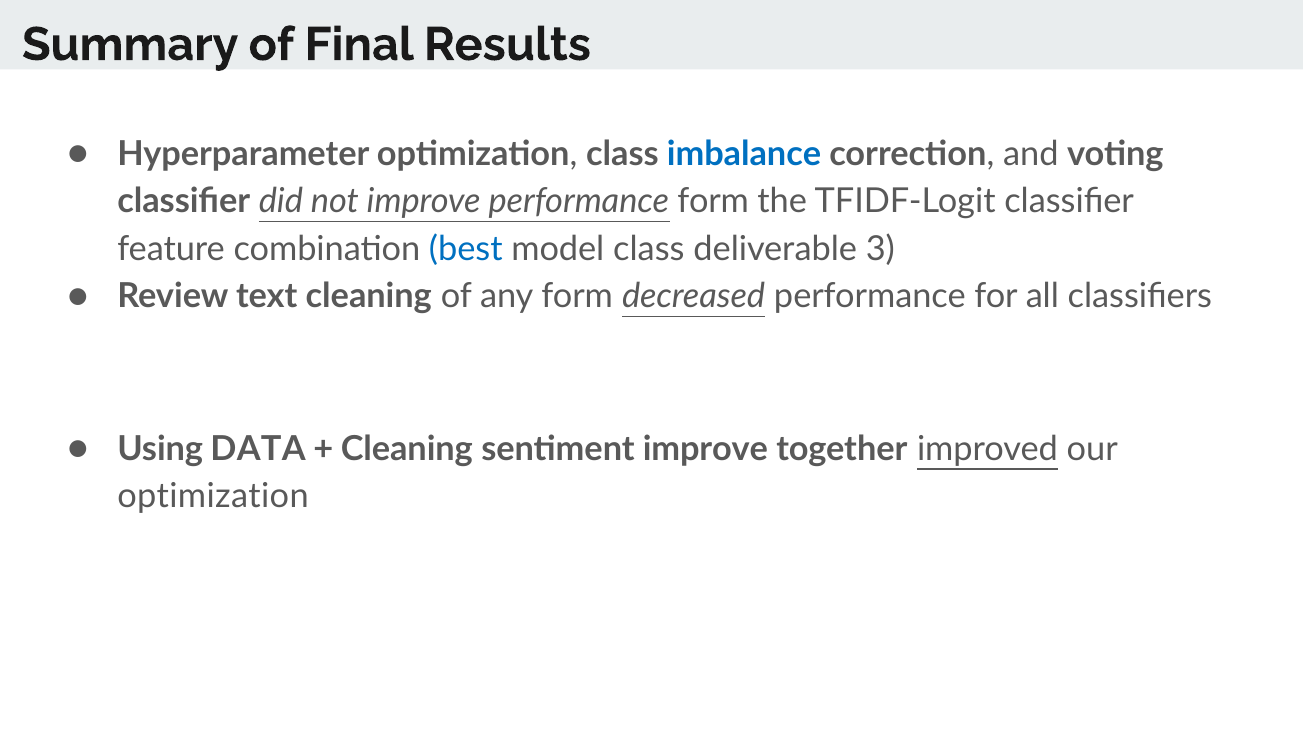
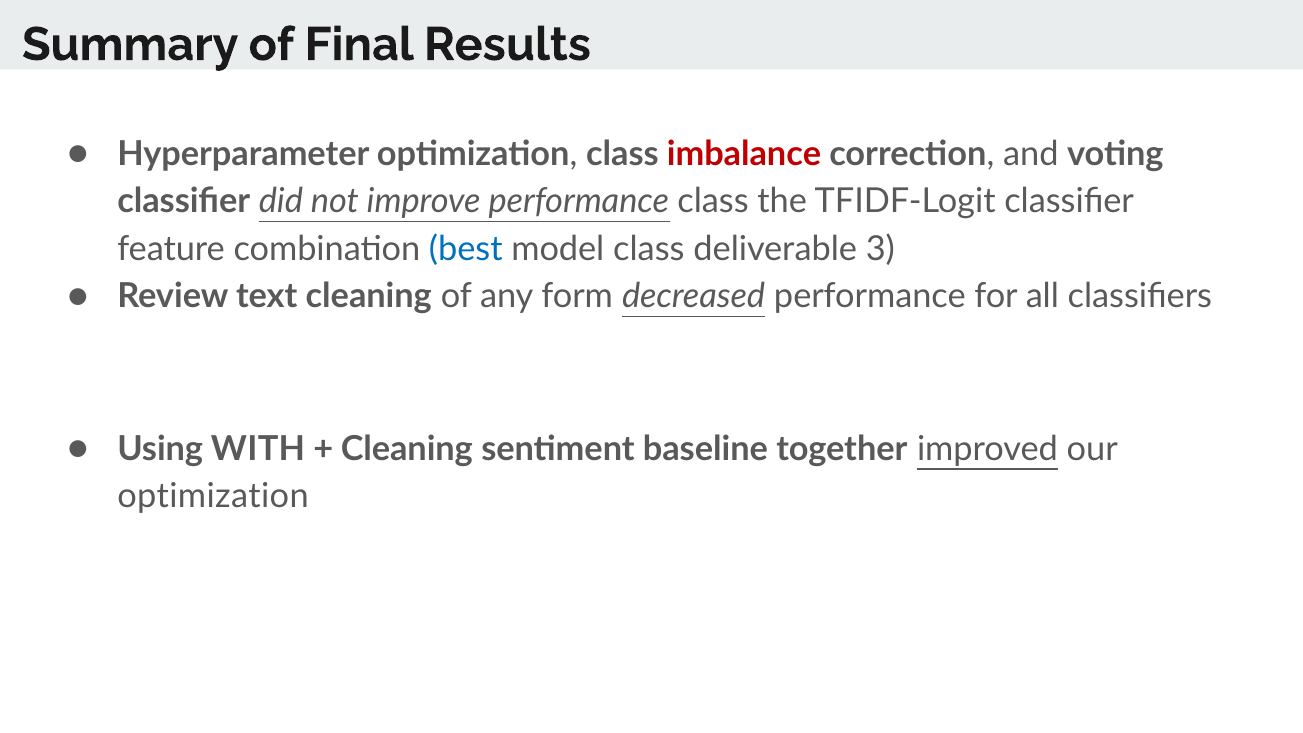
imbalance colour: blue -> red
performance form: form -> class
DATA: DATA -> WITH
sentiment improve: improve -> baseline
